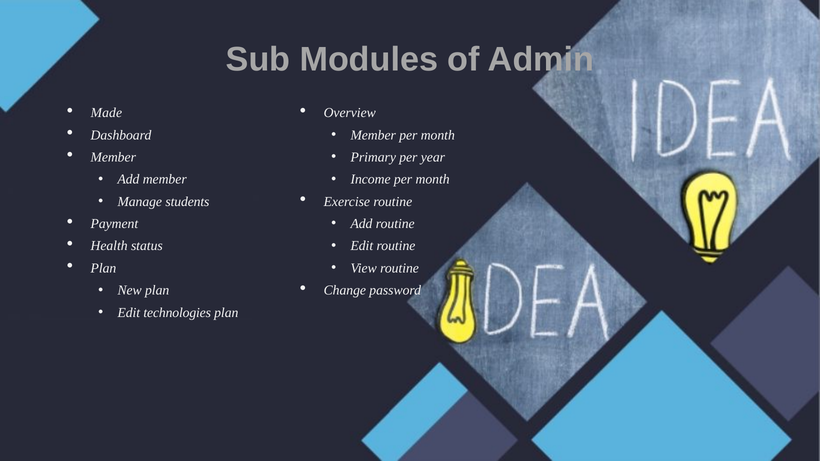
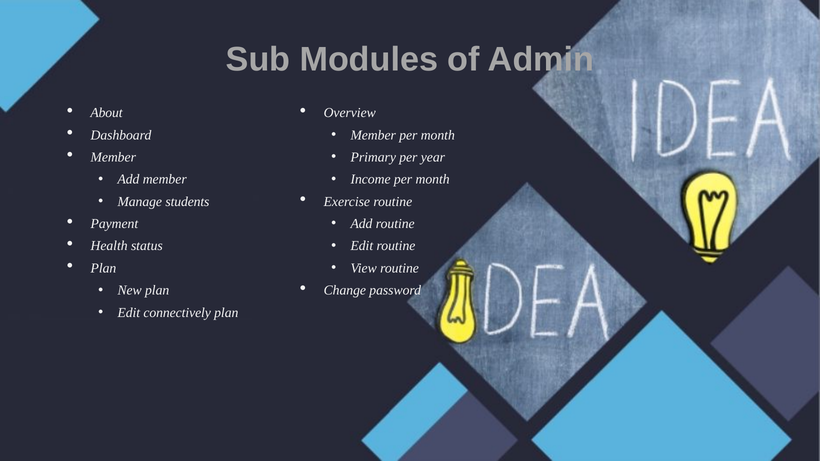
Made: Made -> About
technologies: technologies -> connectively
